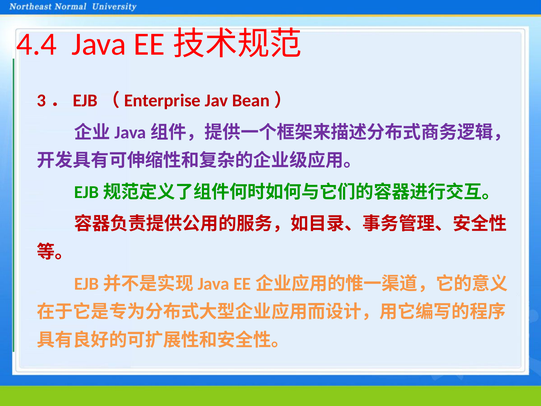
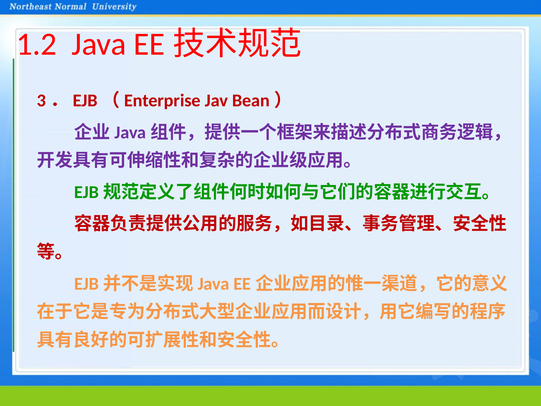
4.4: 4.4 -> 1.2
